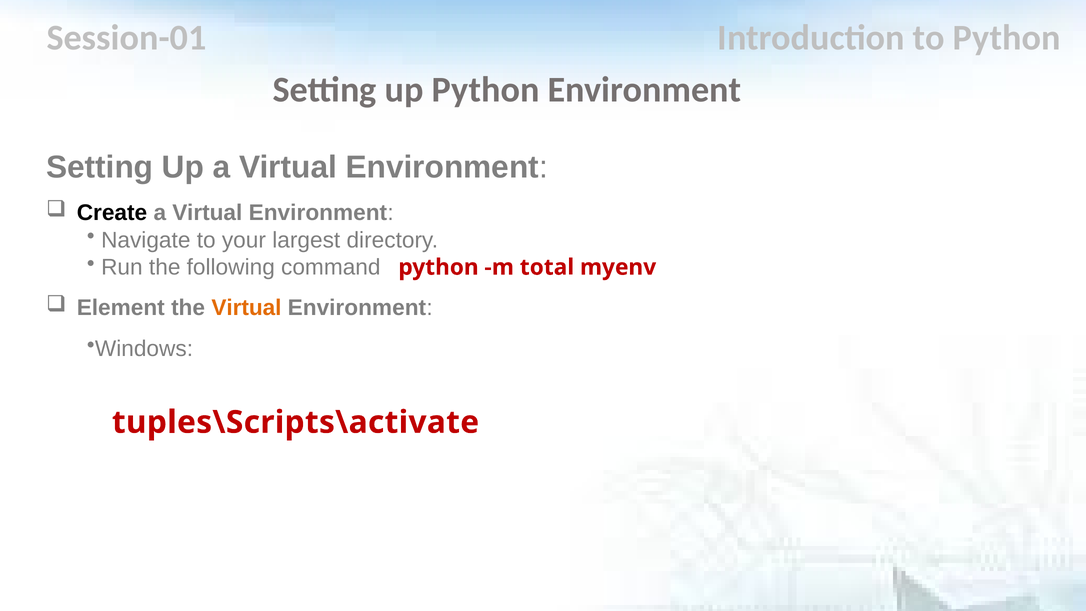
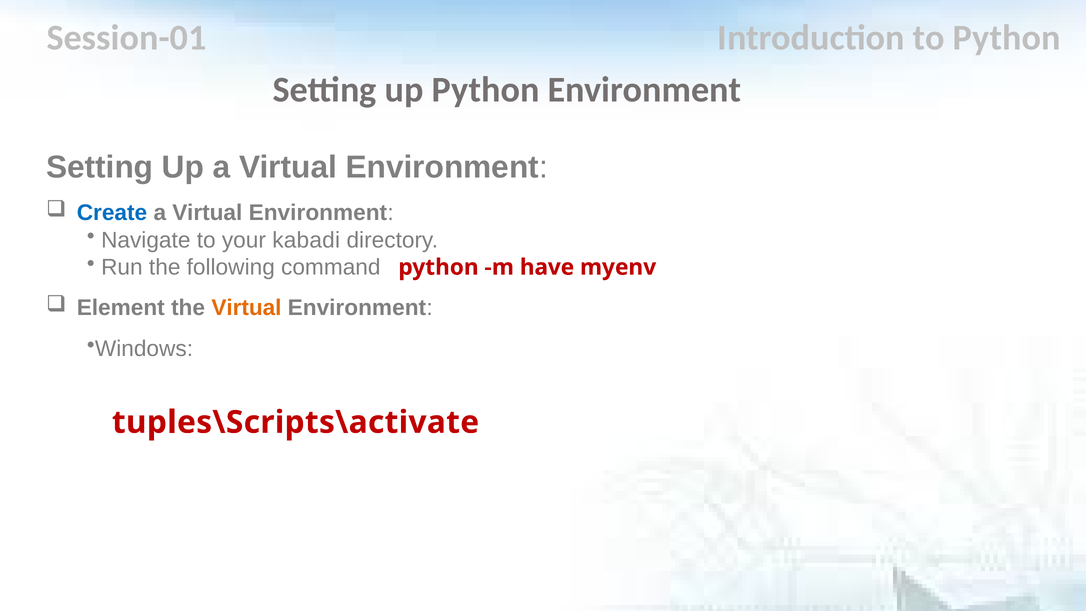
Create colour: black -> blue
largest: largest -> kabadi
total: total -> have
